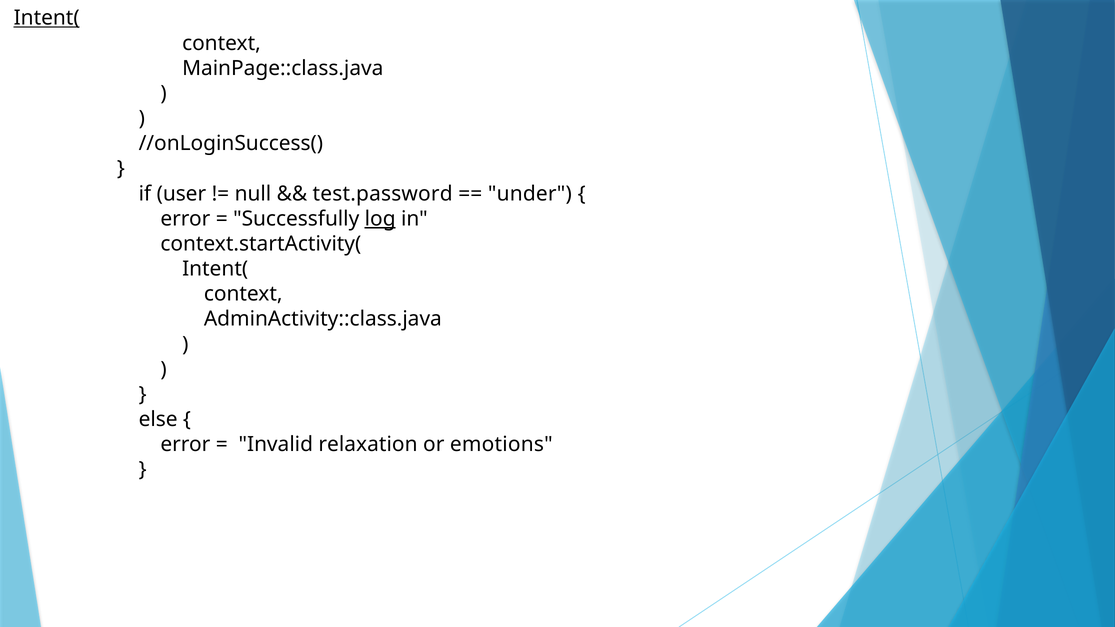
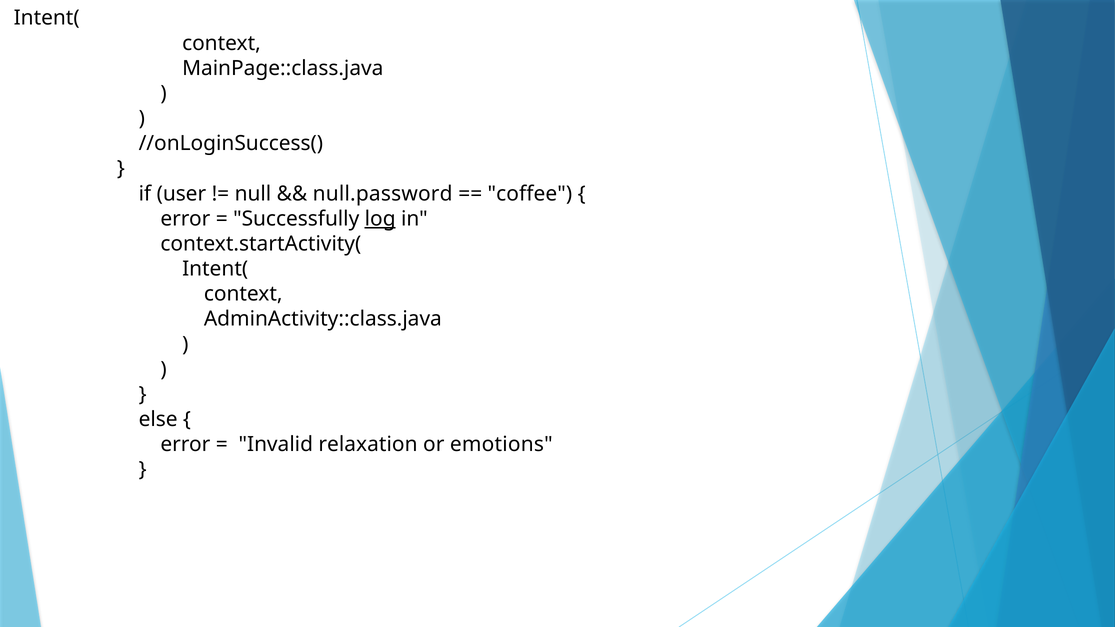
Intent( at (47, 18) underline: present -> none
test.password: test.password -> null.password
under: under -> coffee
